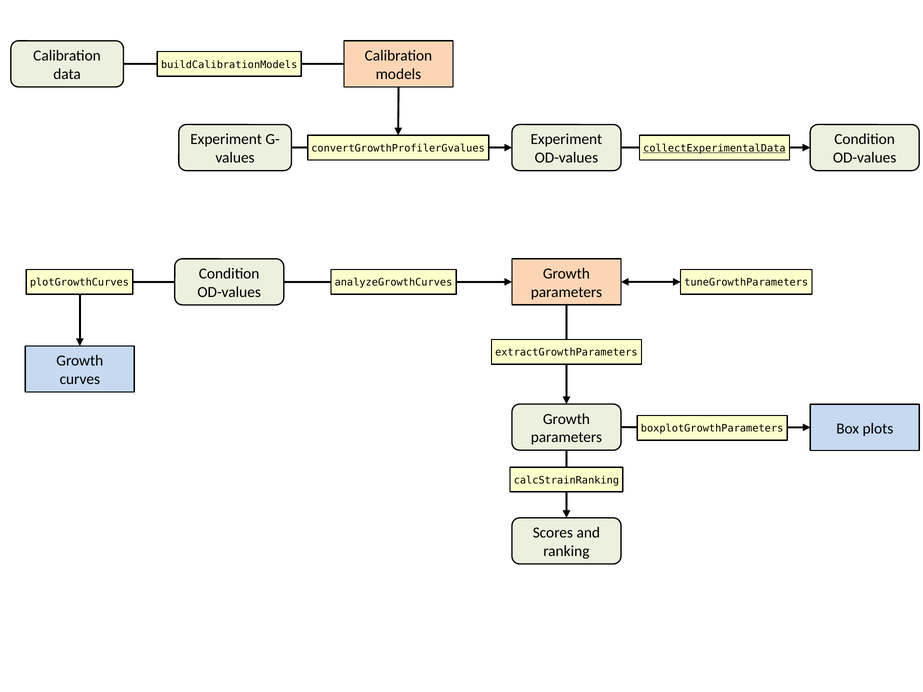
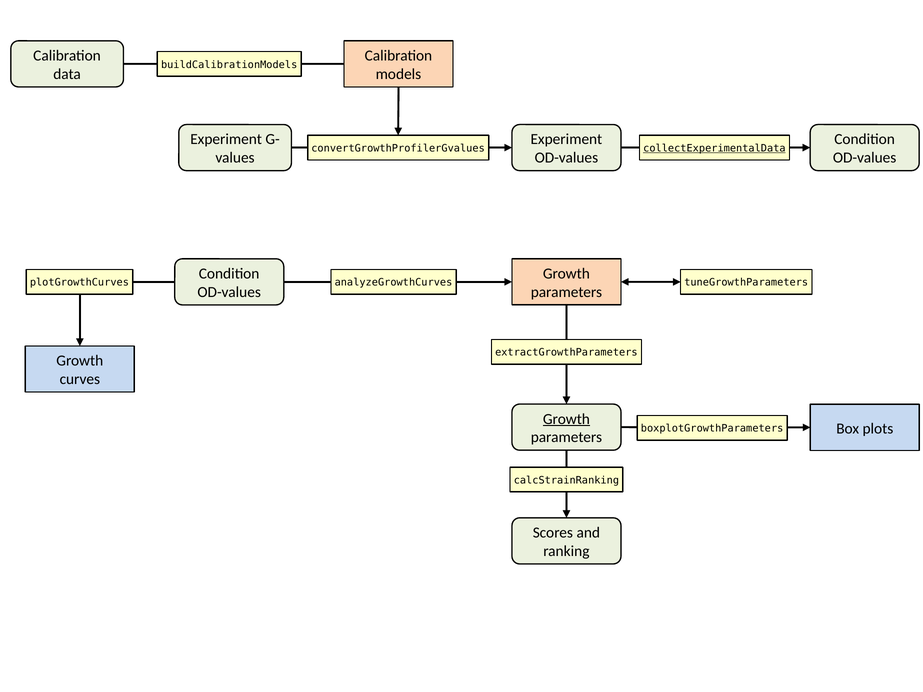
Growth at (566, 419) underline: none -> present
